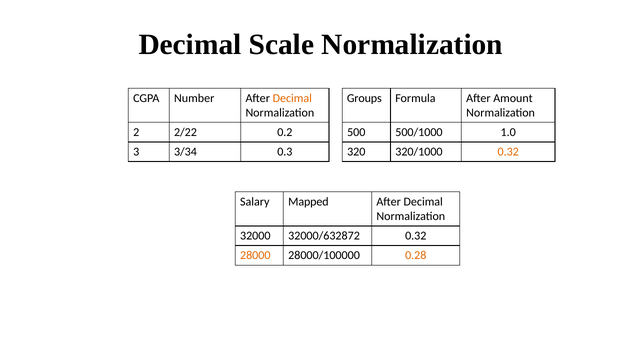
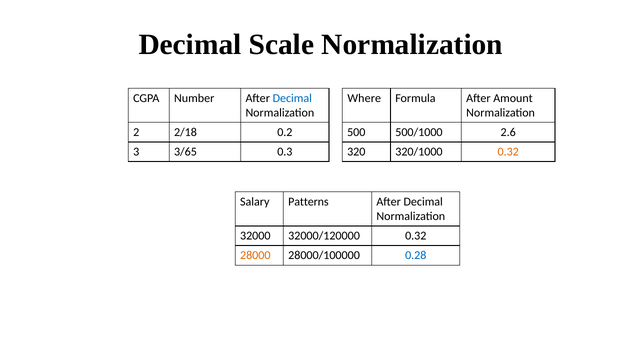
Decimal at (292, 98) colour: orange -> blue
Groups: Groups -> Where
2/22: 2/22 -> 2/18
1.0: 1.0 -> 2.6
3/34: 3/34 -> 3/65
Mapped: Mapped -> Patterns
32000/632872: 32000/632872 -> 32000/120000
0.28 colour: orange -> blue
